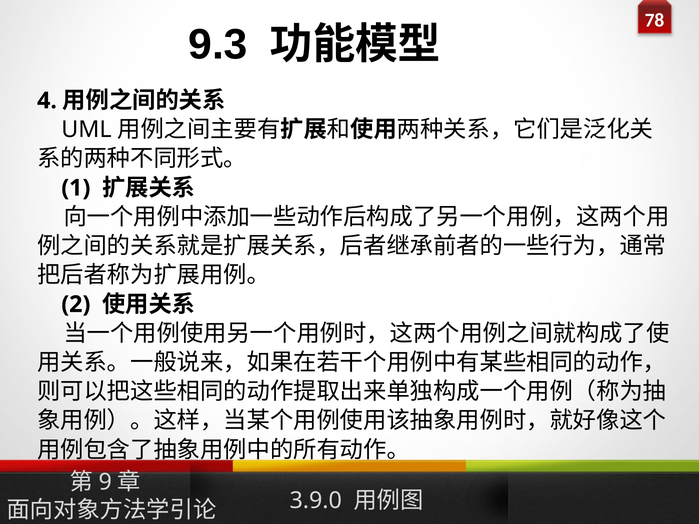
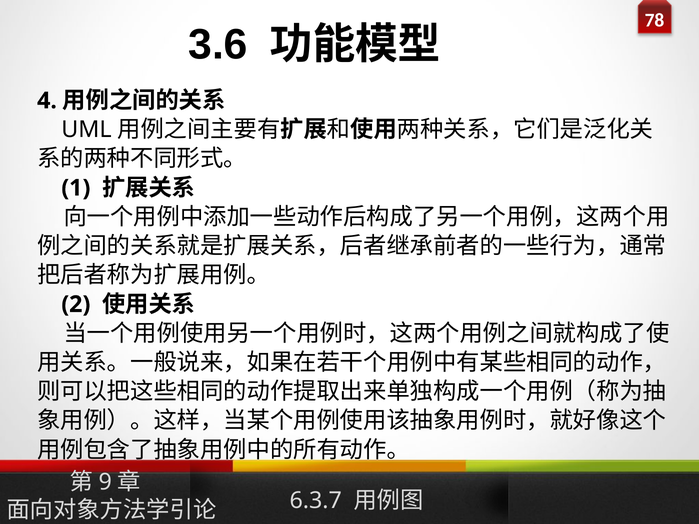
9.3: 9.3 -> 3.6
3.9.0: 3.9.0 -> 6.3.7
